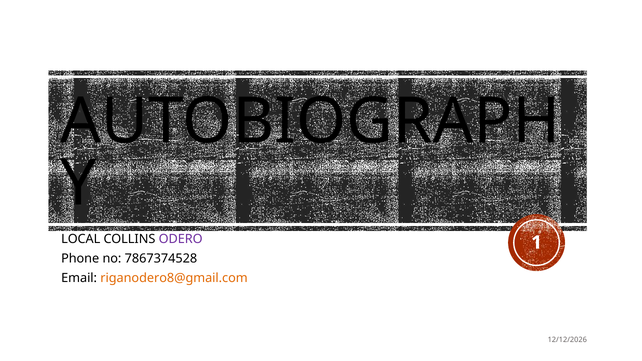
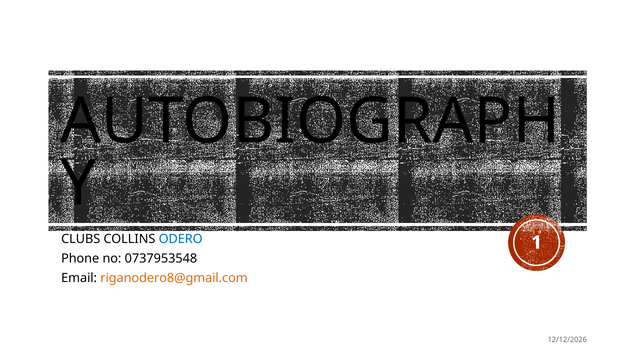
LOCAL: LOCAL -> CLUBS
ODERO colour: purple -> blue
7867374528: 7867374528 -> 0737953548
